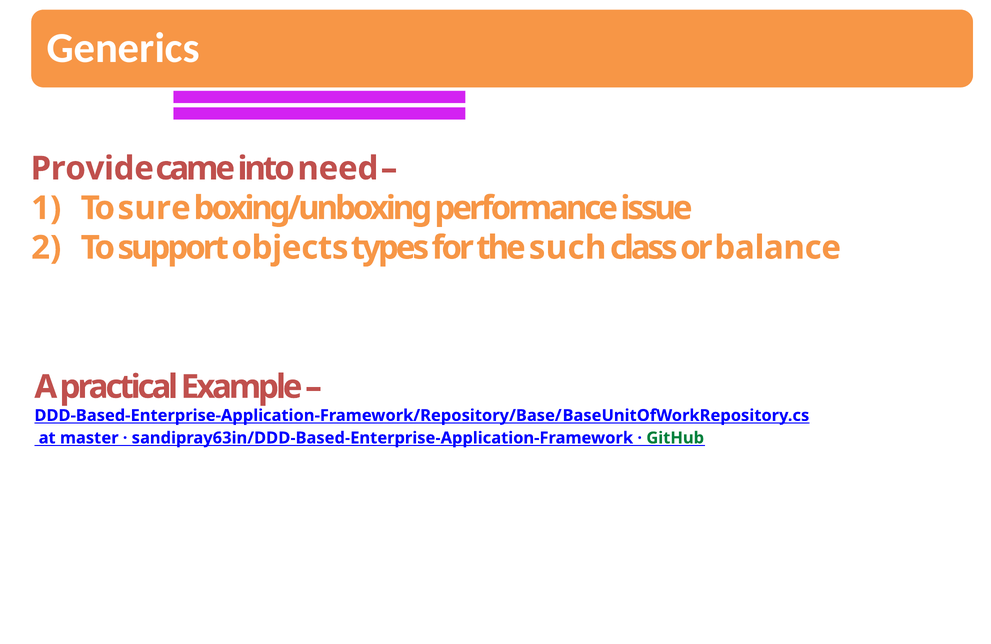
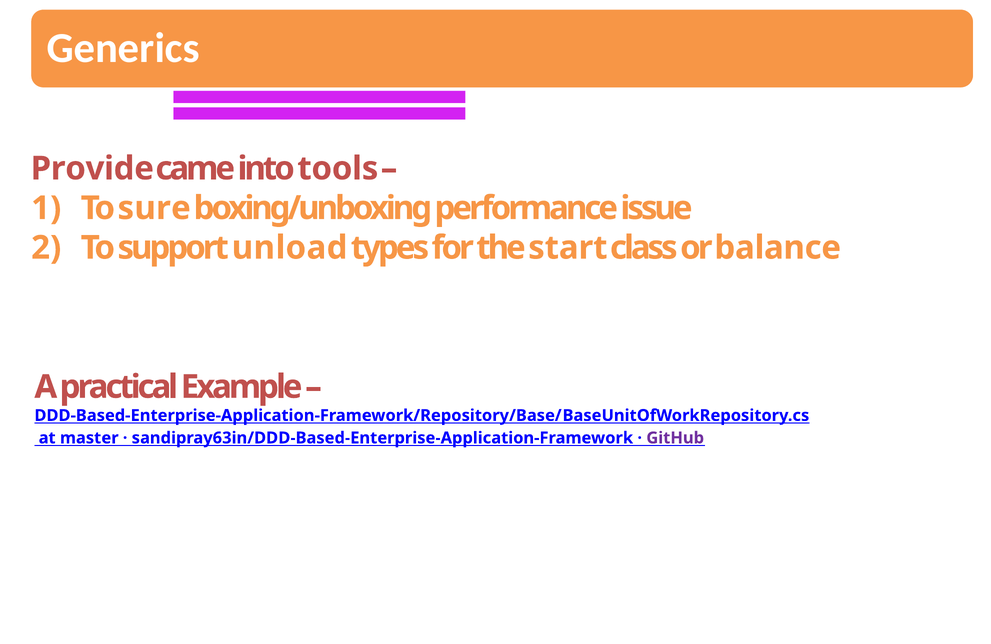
need: need -> tools
objects: objects -> unload
such: such -> start
GitHub colour: green -> purple
